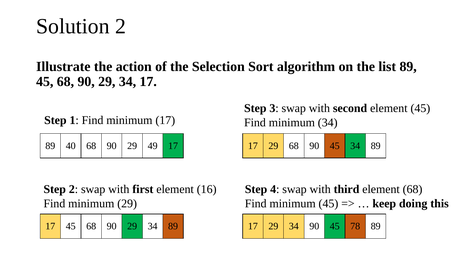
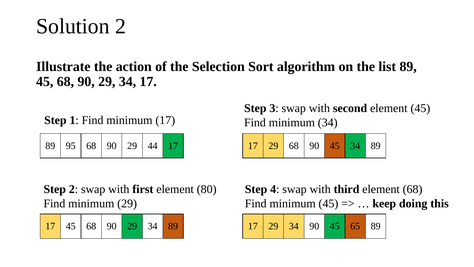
40: 40 -> 95
49: 49 -> 44
16: 16 -> 80
78: 78 -> 65
